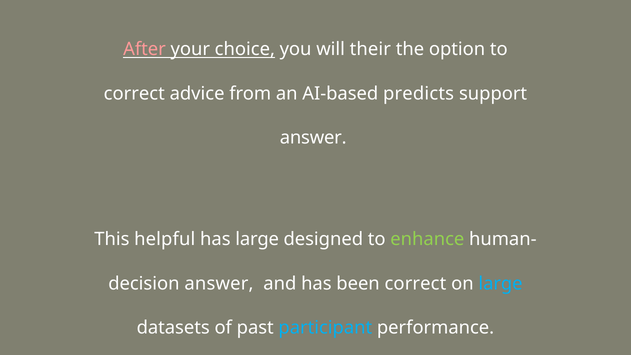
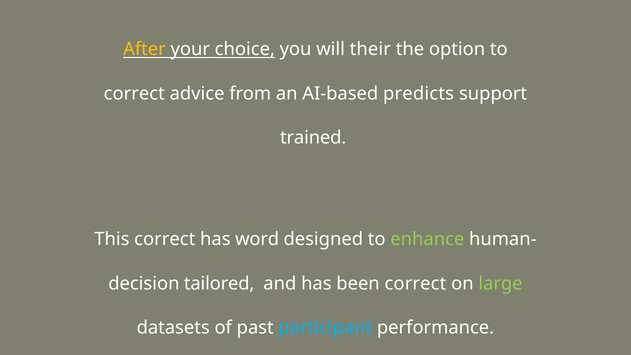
After colour: pink -> yellow
answer at (313, 138): answer -> trained
This helpful: helpful -> correct
has large: large -> word
decision answer: answer -> tailored
large at (501, 283) colour: light blue -> light green
